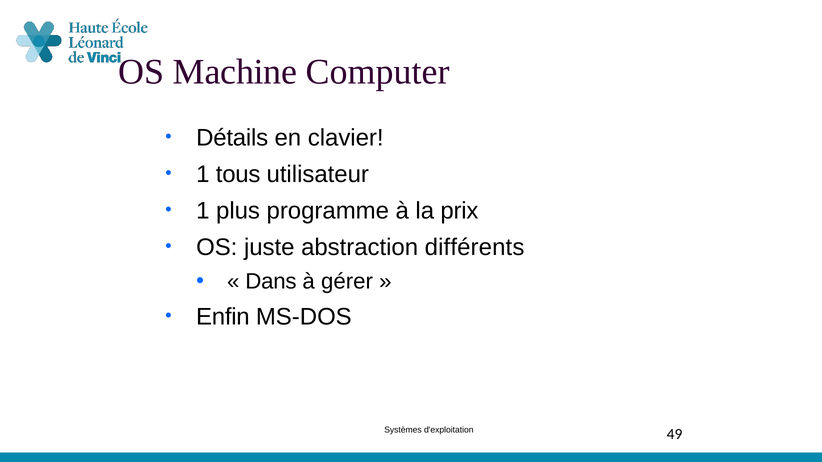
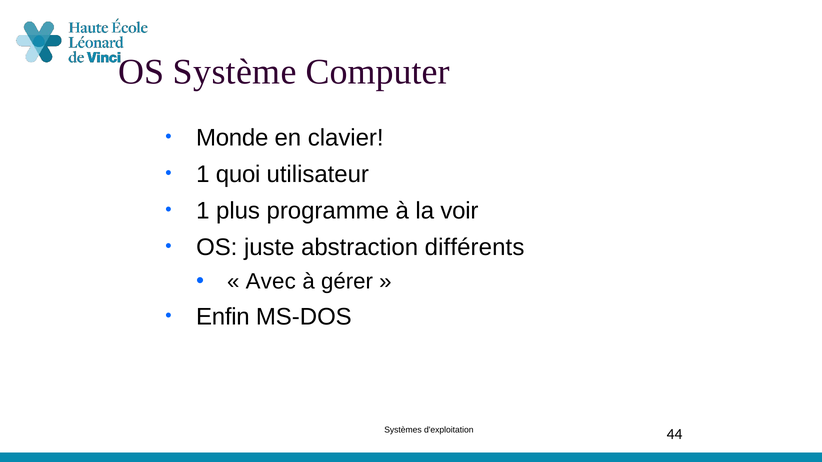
Machine: Machine -> Système
Détails: Détails -> Monde
tous: tous -> quoi
prix: prix -> voir
Dans: Dans -> Avec
49: 49 -> 44
